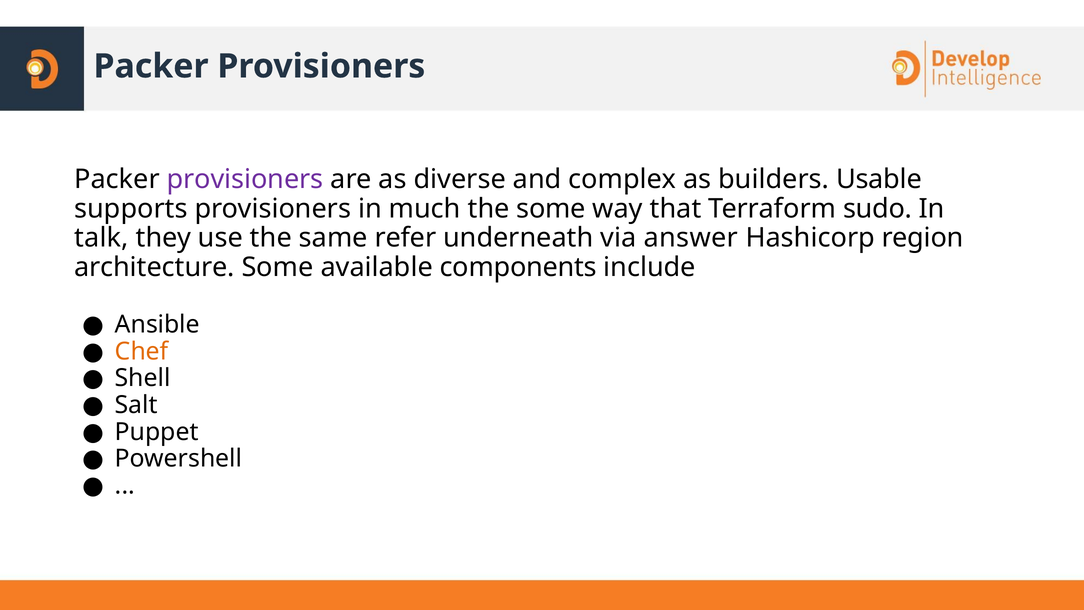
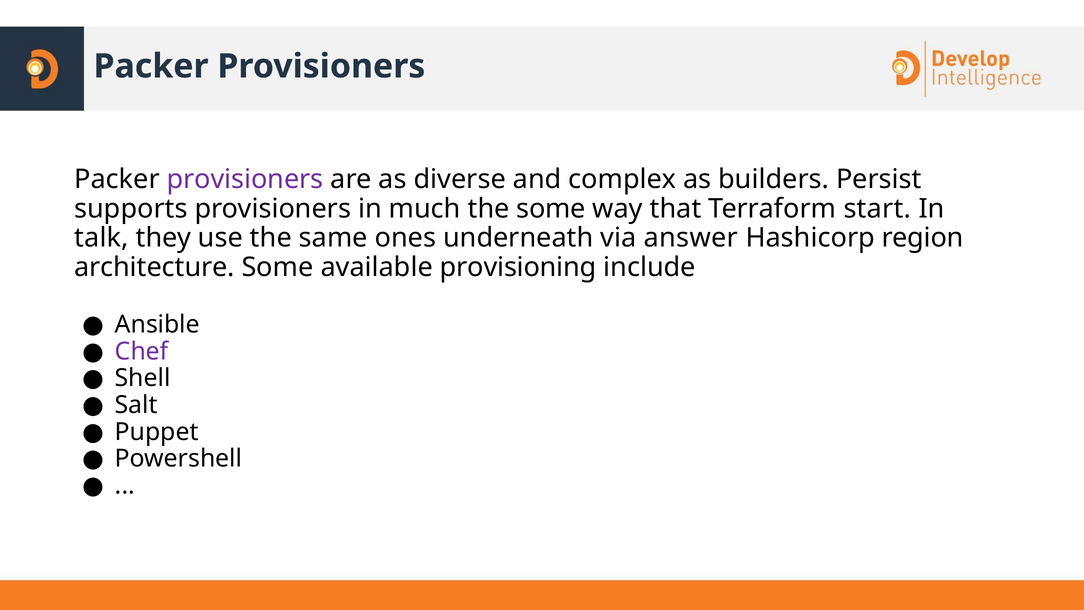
Usable: Usable -> Persist
sudo: sudo -> start
refer: refer -> ones
components: components -> provisioning
Chef colour: orange -> purple
